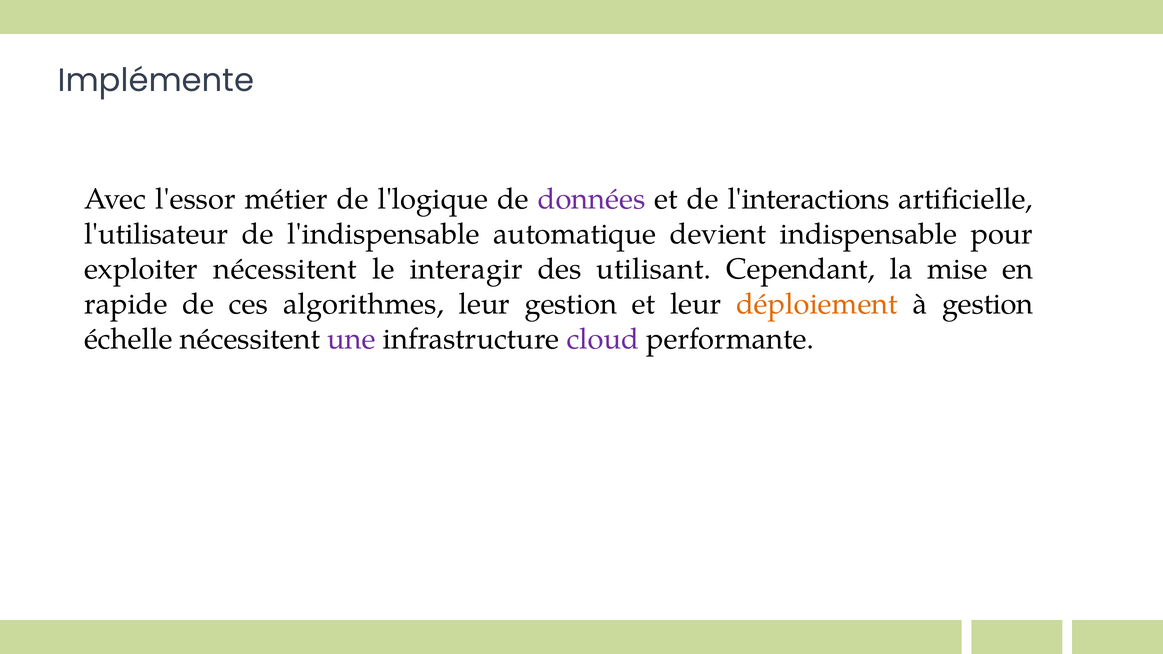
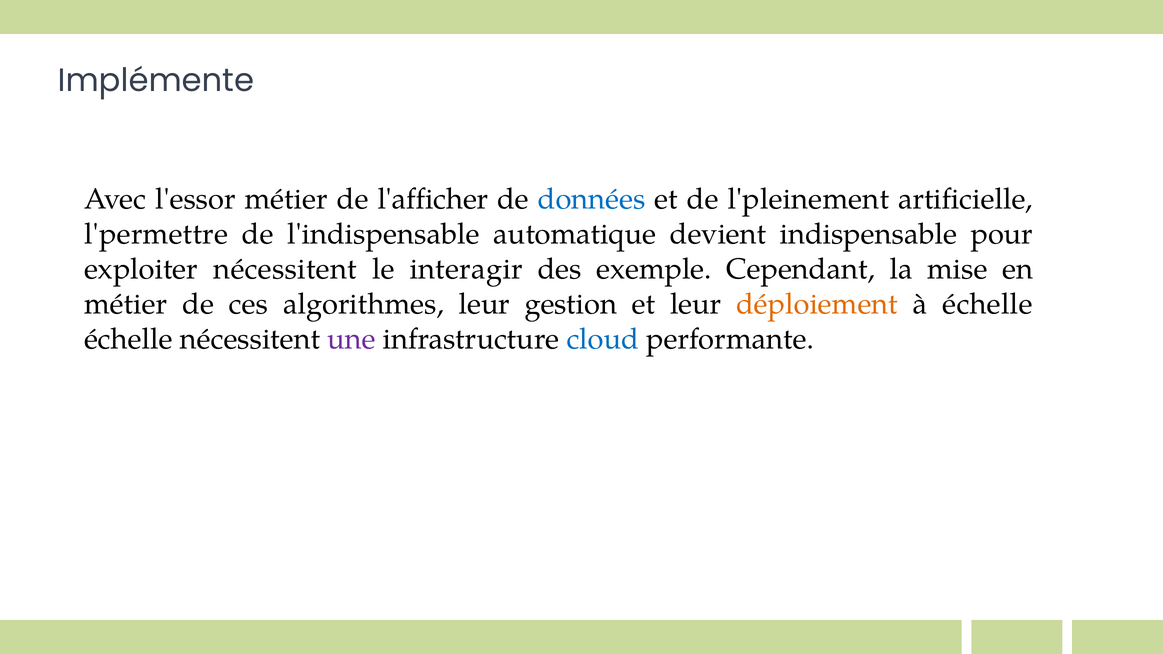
l'logique: l'logique -> l'afficher
données colour: purple -> blue
l'interactions: l'interactions -> l'pleinement
l'utilisateur: l'utilisateur -> l'permettre
utilisant: utilisant -> exemple
rapide at (126, 304): rapide -> métier
à gestion: gestion -> échelle
cloud colour: purple -> blue
